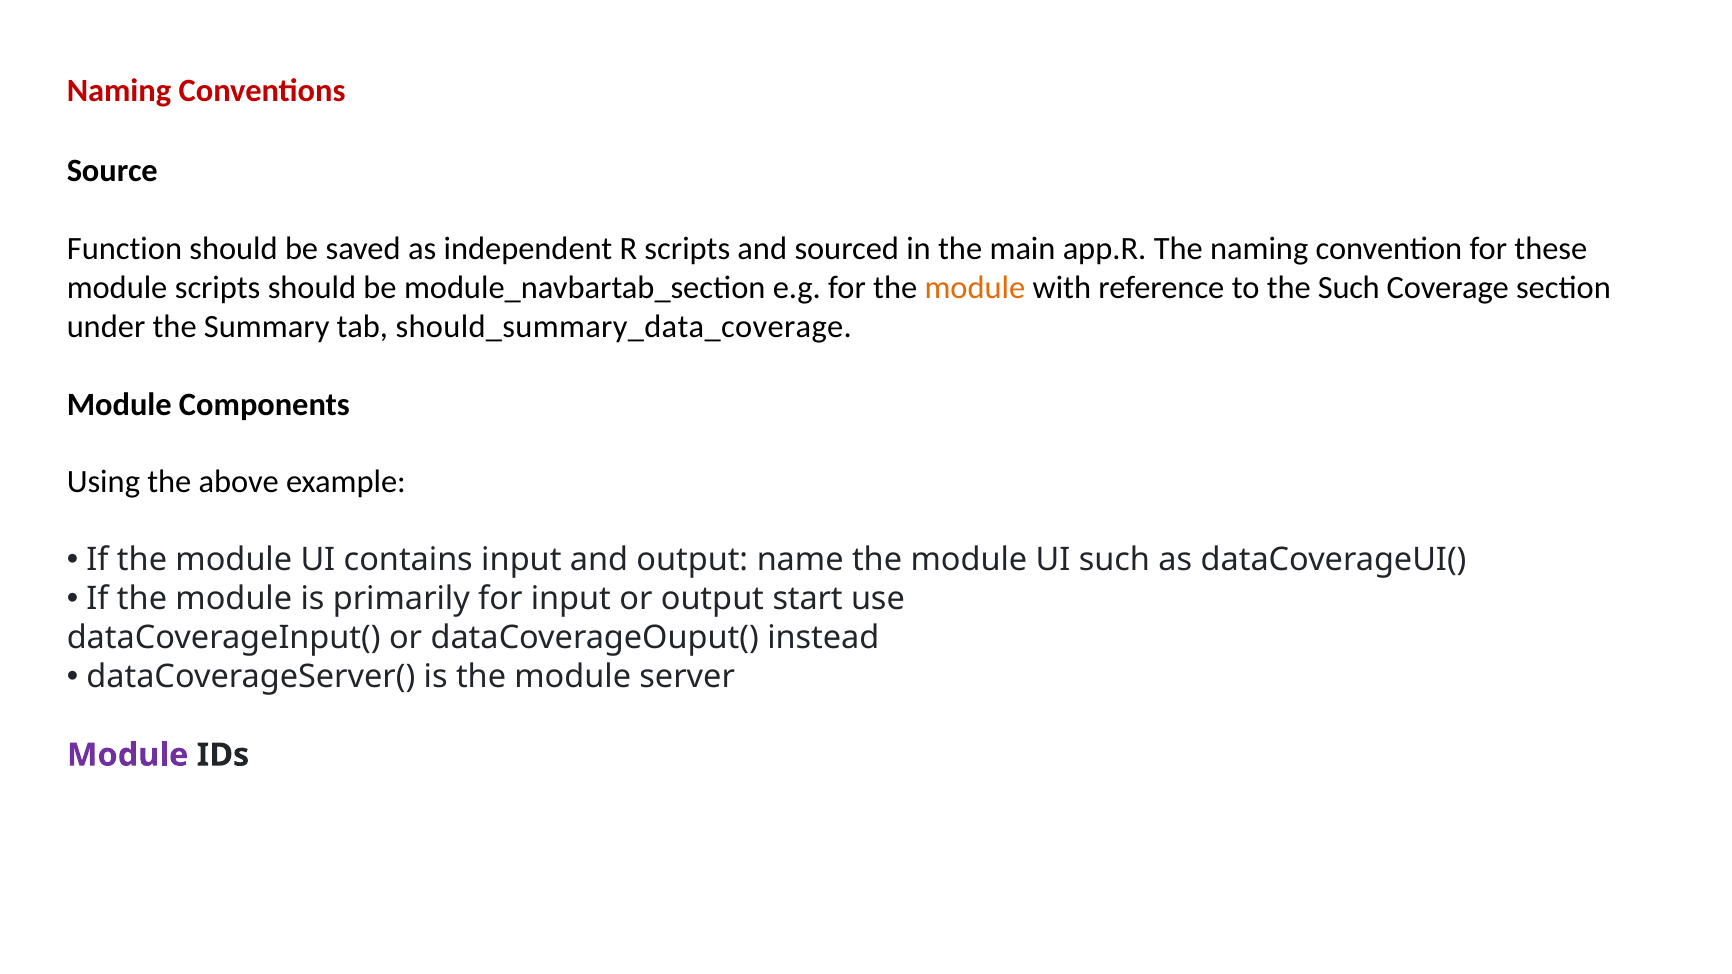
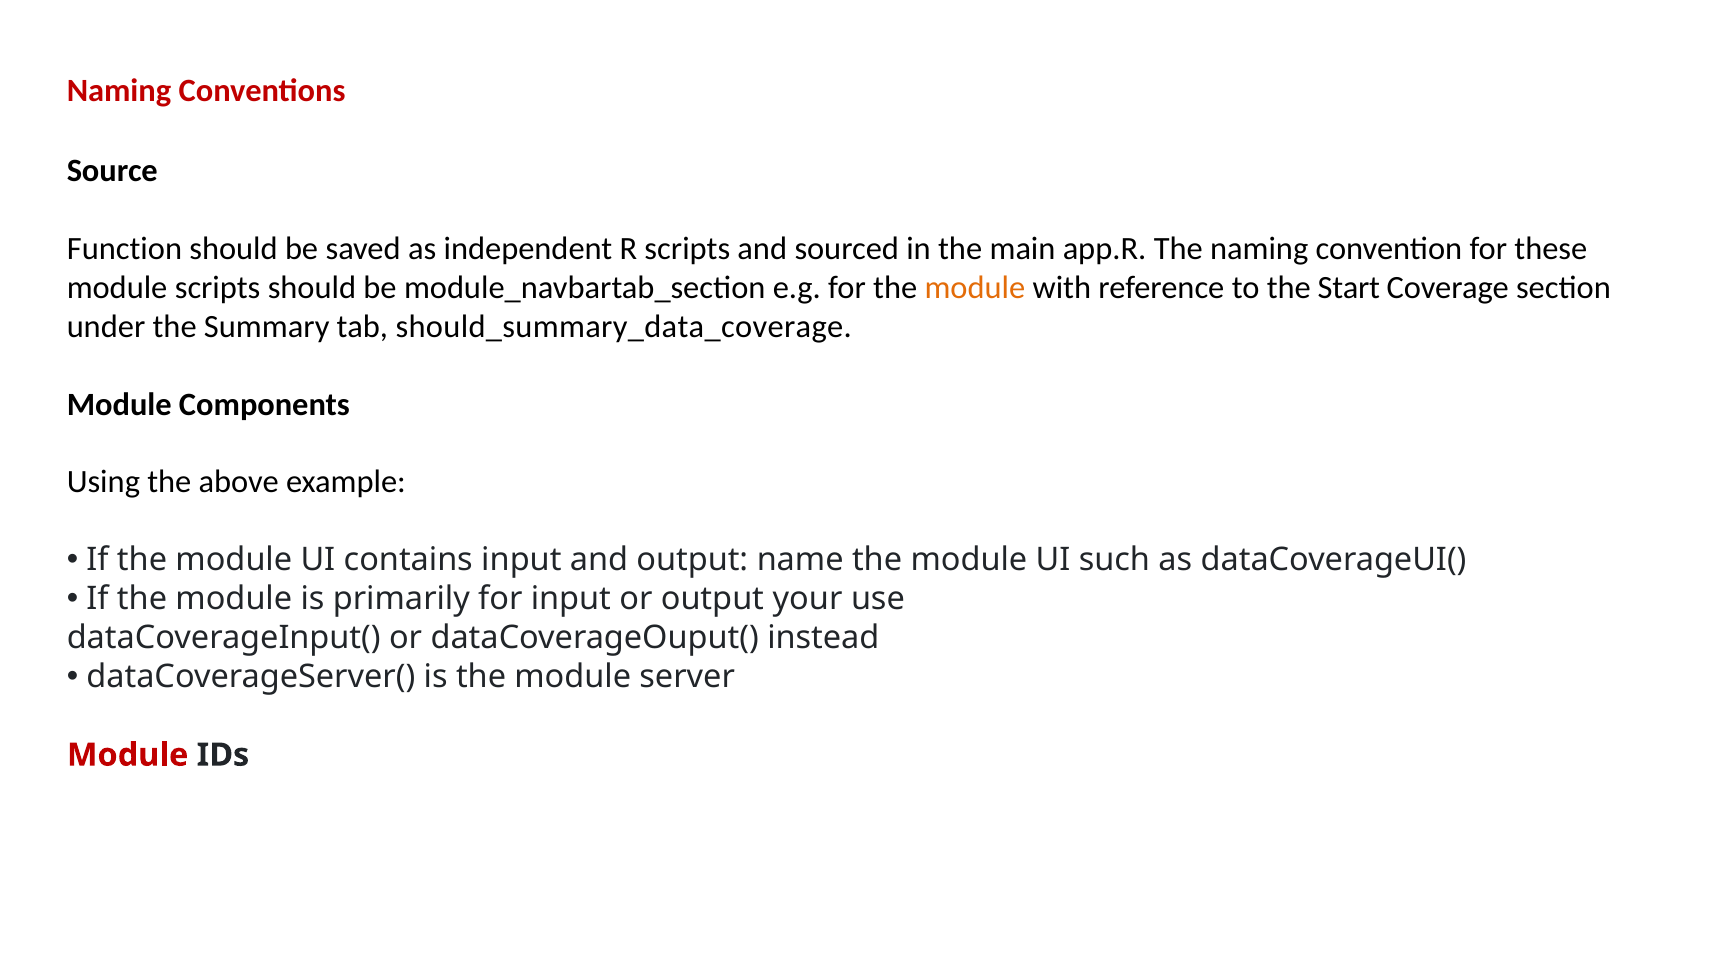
the Such: Such -> Start
start: start -> your
Module at (128, 755) colour: purple -> red
